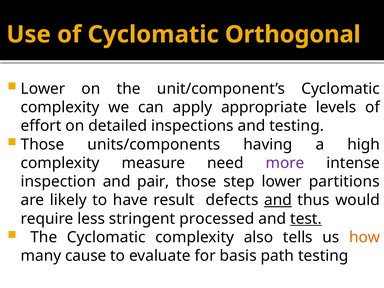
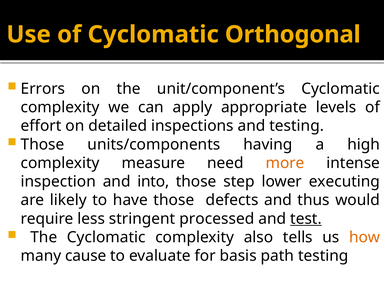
Lower at (43, 89): Lower -> Errors
more colour: purple -> orange
pair: pair -> into
partitions: partitions -> executing
have result: result -> those
and at (278, 200) underline: present -> none
